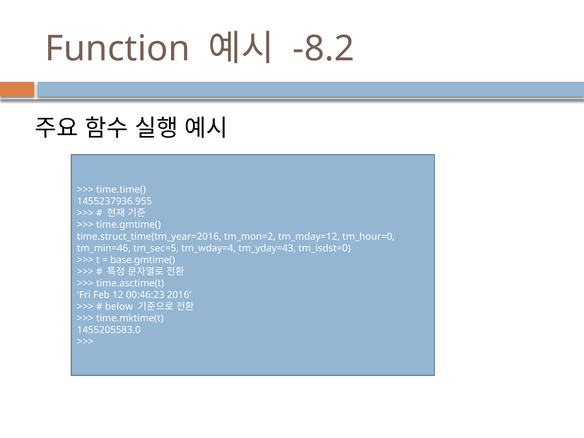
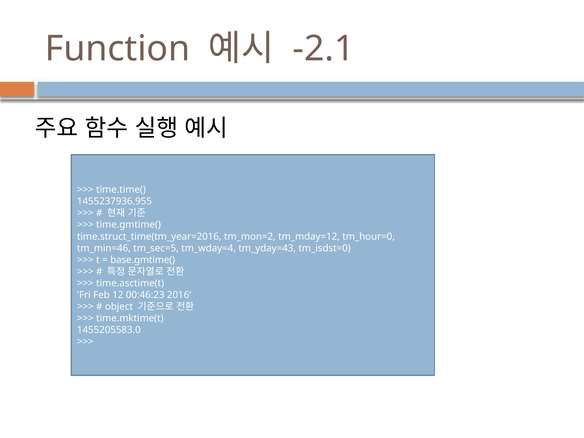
-8.2: -8.2 -> -2.1
below: below -> object
